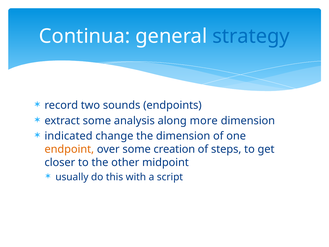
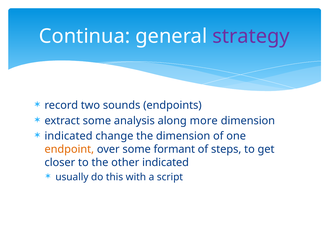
strategy colour: blue -> purple
creation: creation -> formant
other midpoint: midpoint -> indicated
